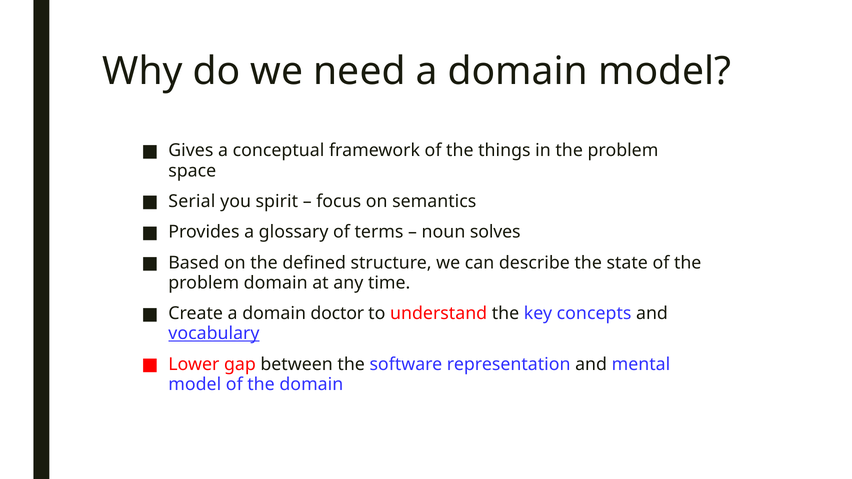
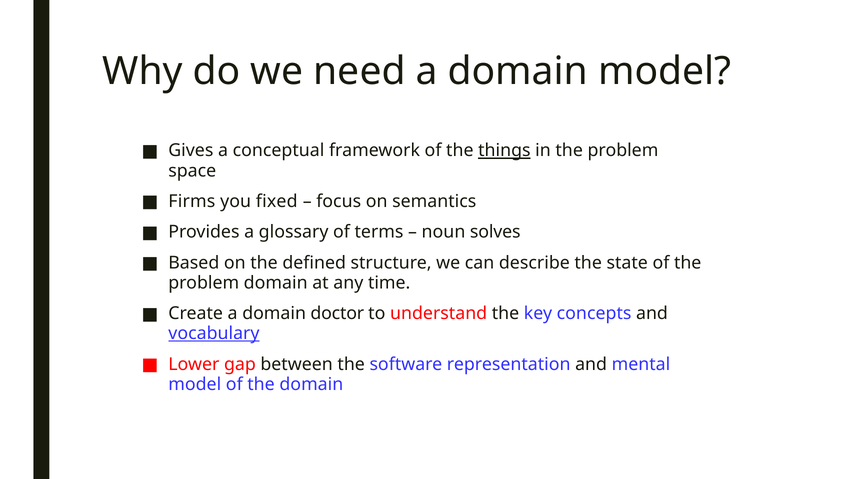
things underline: none -> present
Serial: Serial -> Firms
spirit: spirit -> fixed
